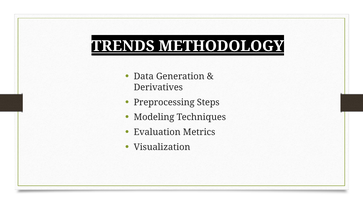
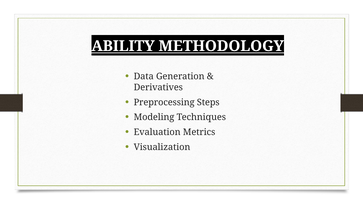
TRENDS: TRENDS -> ABILITY
